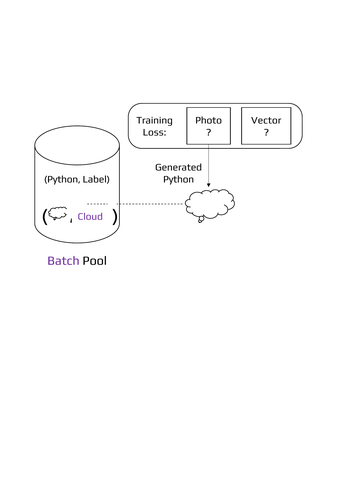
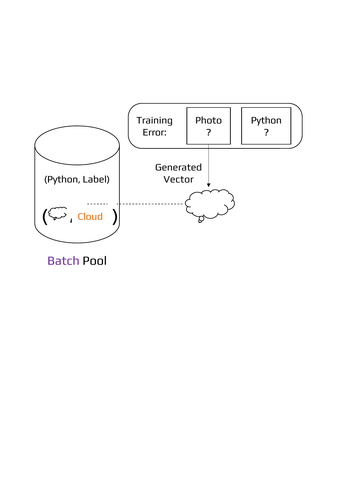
Vector at (266, 121): Vector -> Python
Loss: Loss -> Error
Python at (179, 180): Python -> Vector
Cloud colour: purple -> orange
